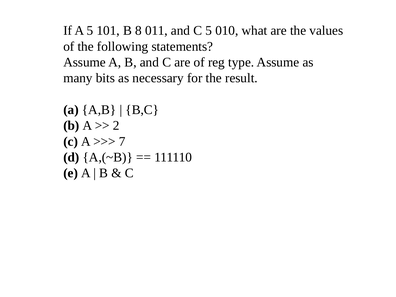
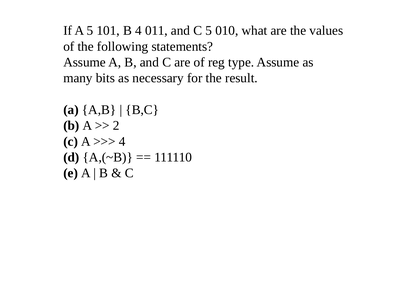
B 8: 8 -> 4
7 at (122, 141): 7 -> 4
